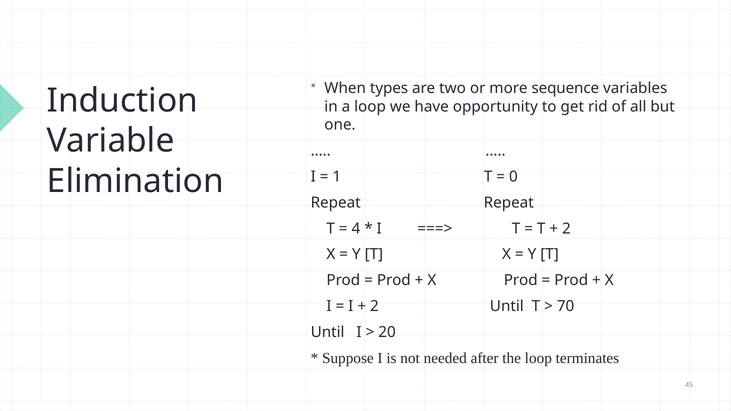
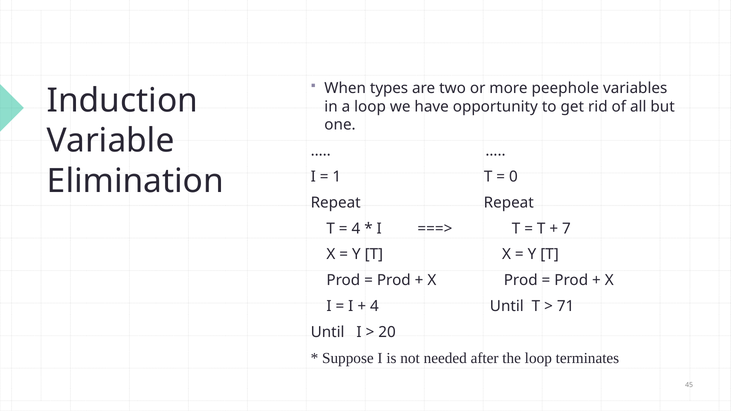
sequence: sequence -> peephole
2 at (566, 229): 2 -> 7
2 at (374, 306): 2 -> 4
70: 70 -> 71
